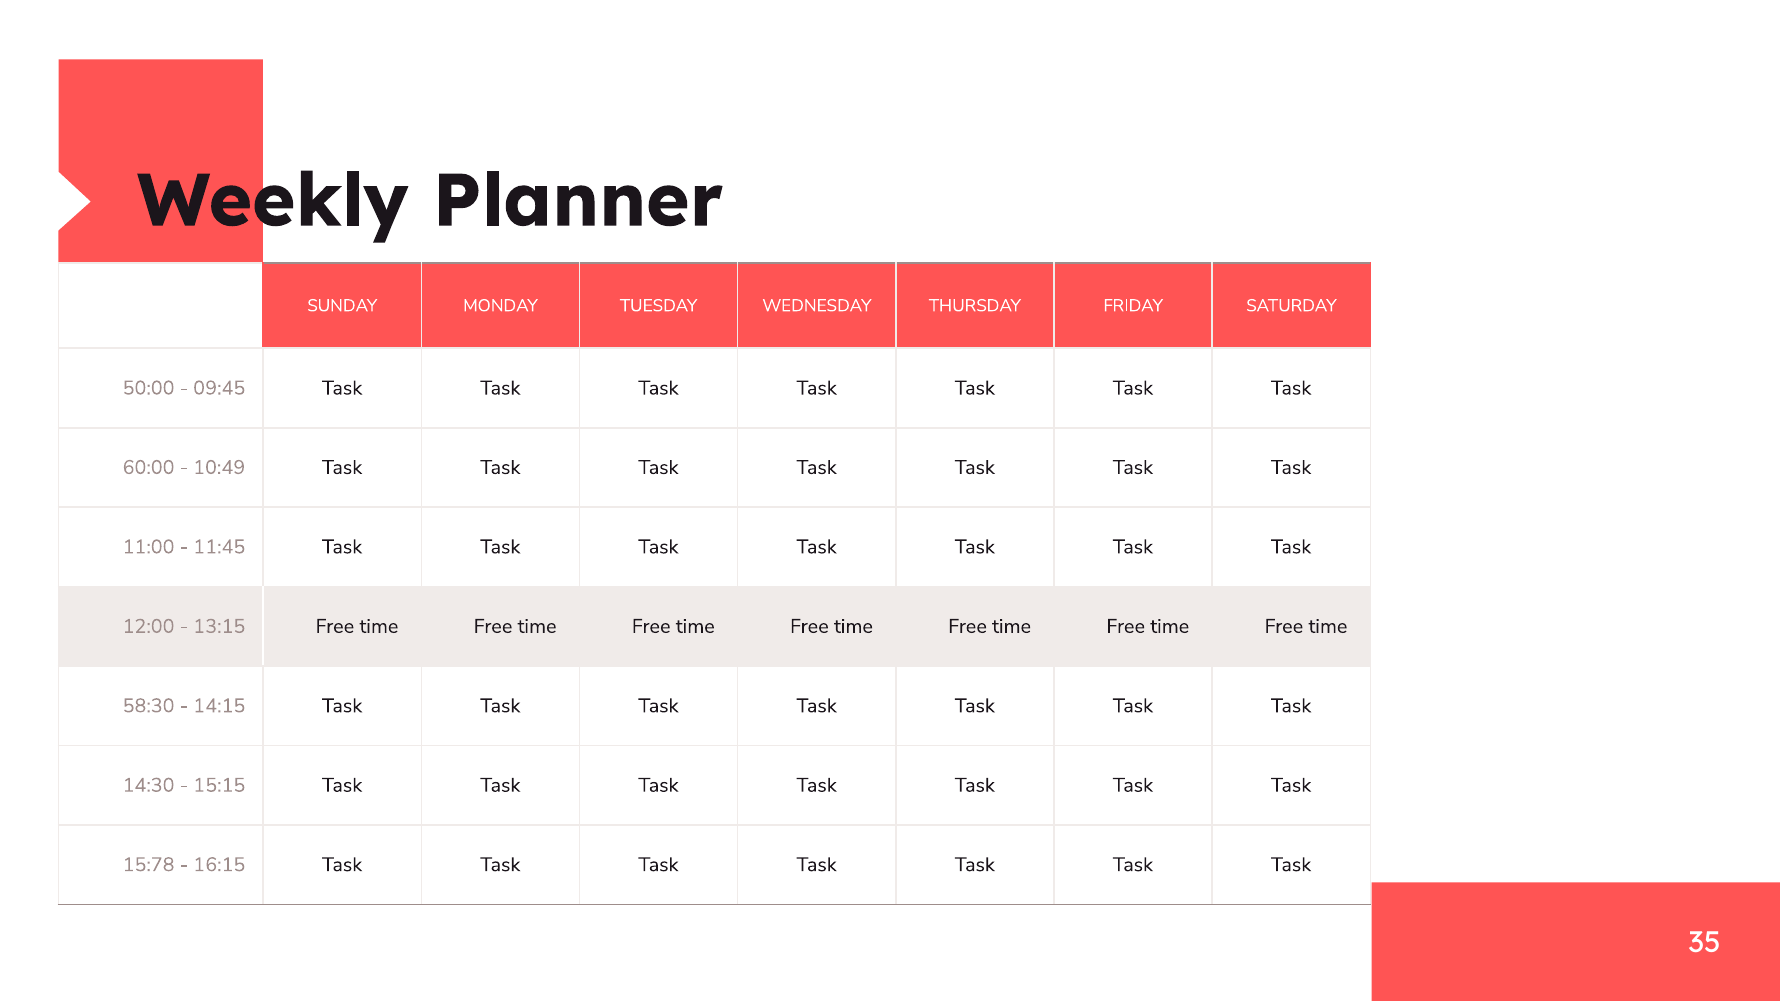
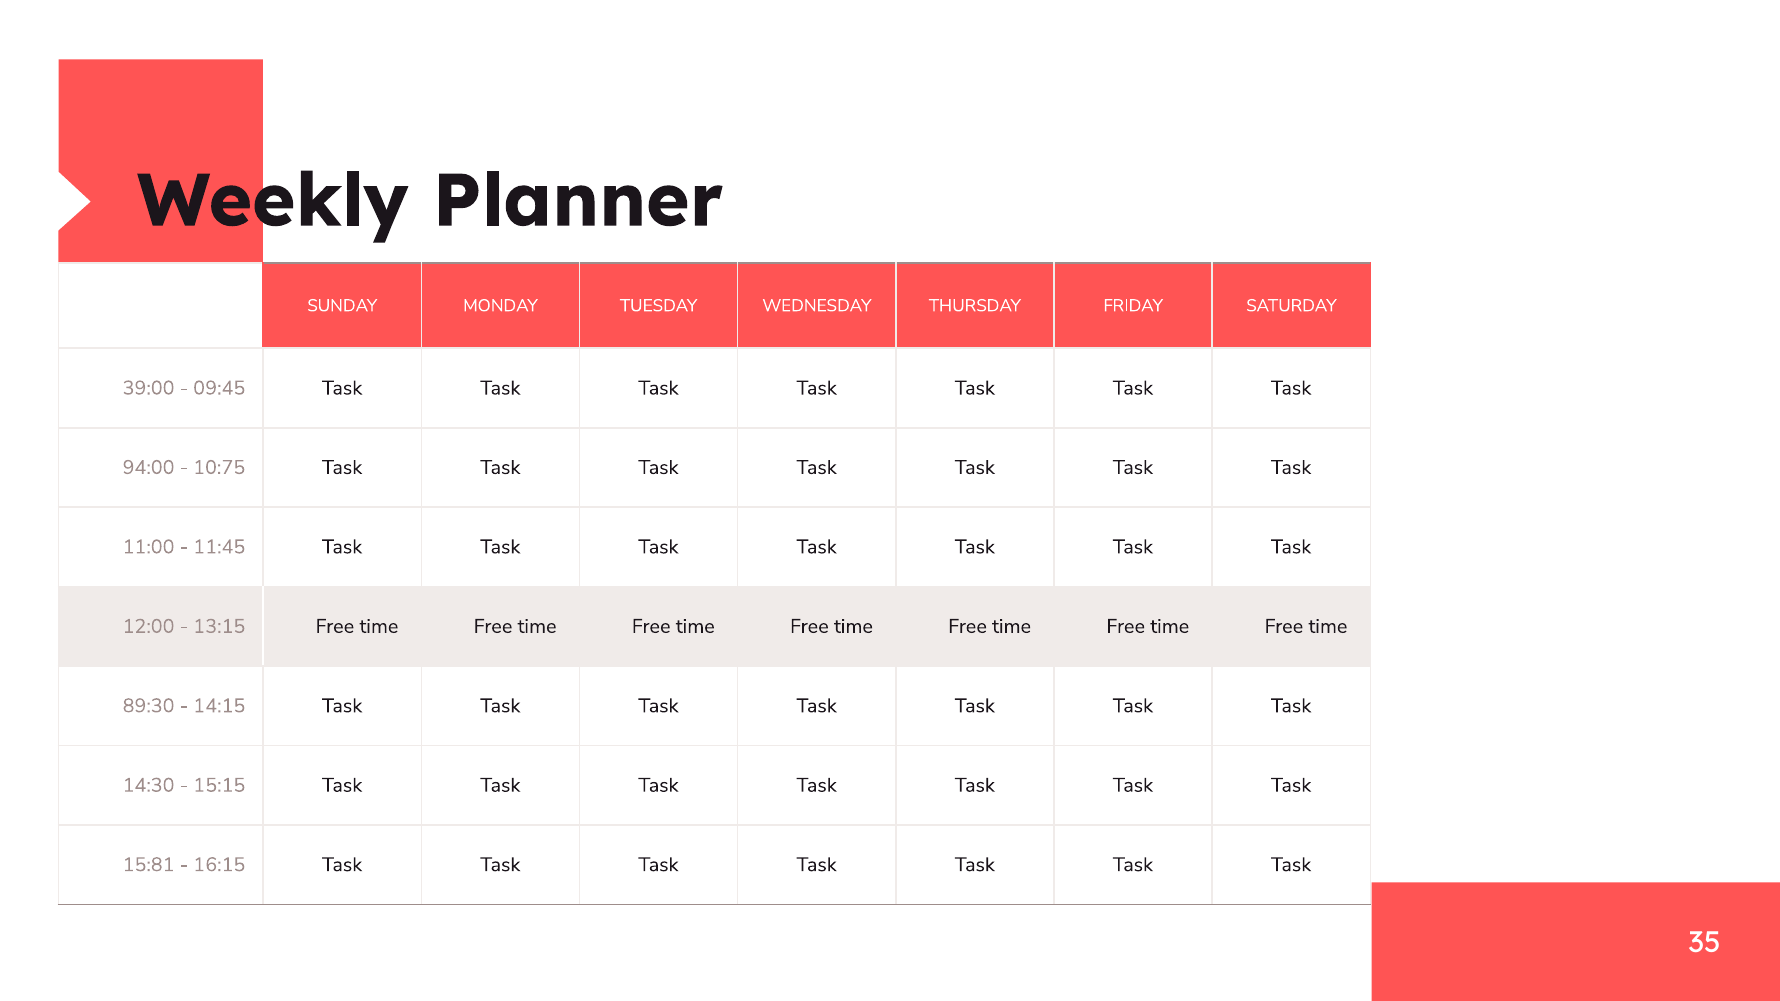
50:00: 50:00 -> 39:00
60:00: 60:00 -> 94:00
10:49: 10:49 -> 10:75
58:30: 58:30 -> 89:30
15:78: 15:78 -> 15:81
